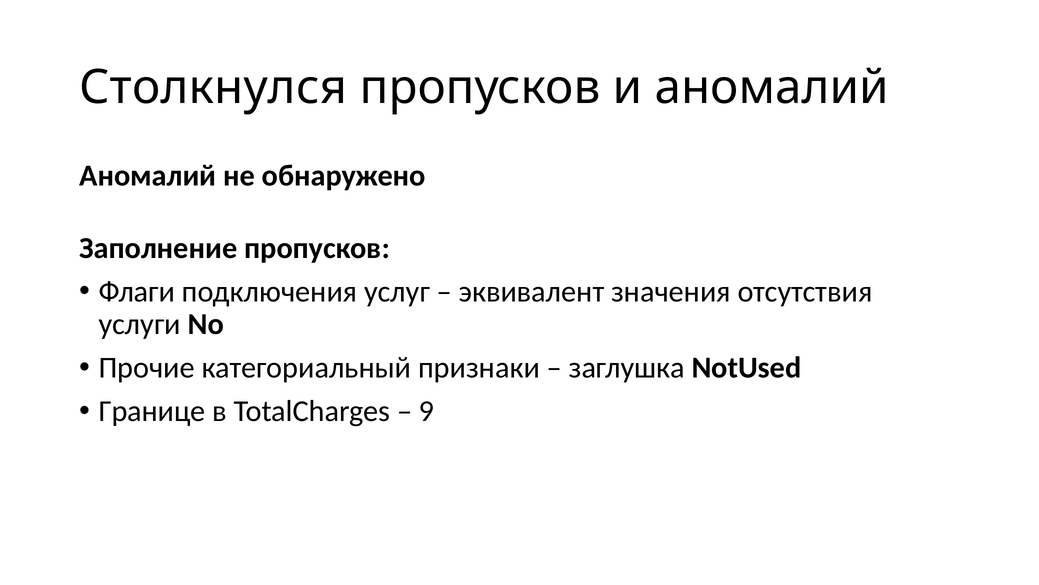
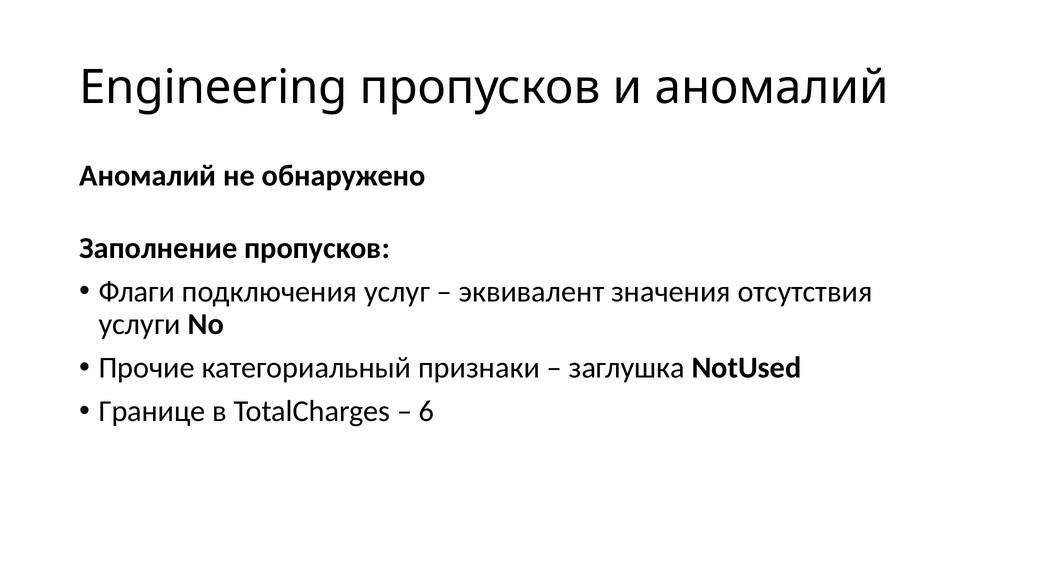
Столкнулся: Столкнулся -> Engineering
9: 9 -> 6
